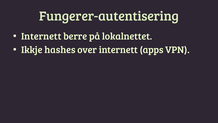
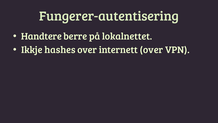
Internett at (41, 36): Internett -> Handtere
internett apps: apps -> over
